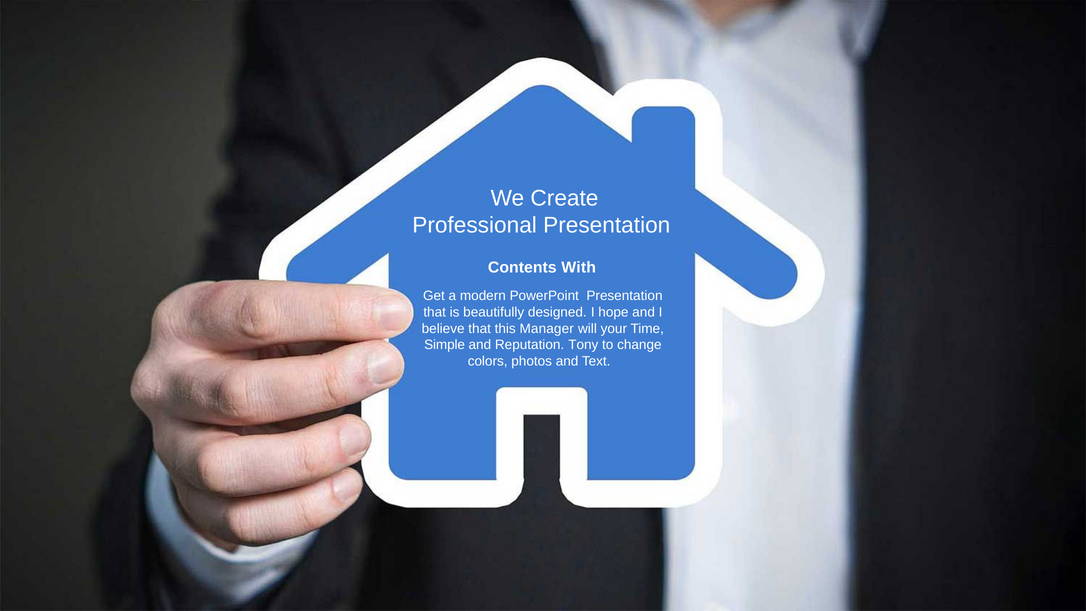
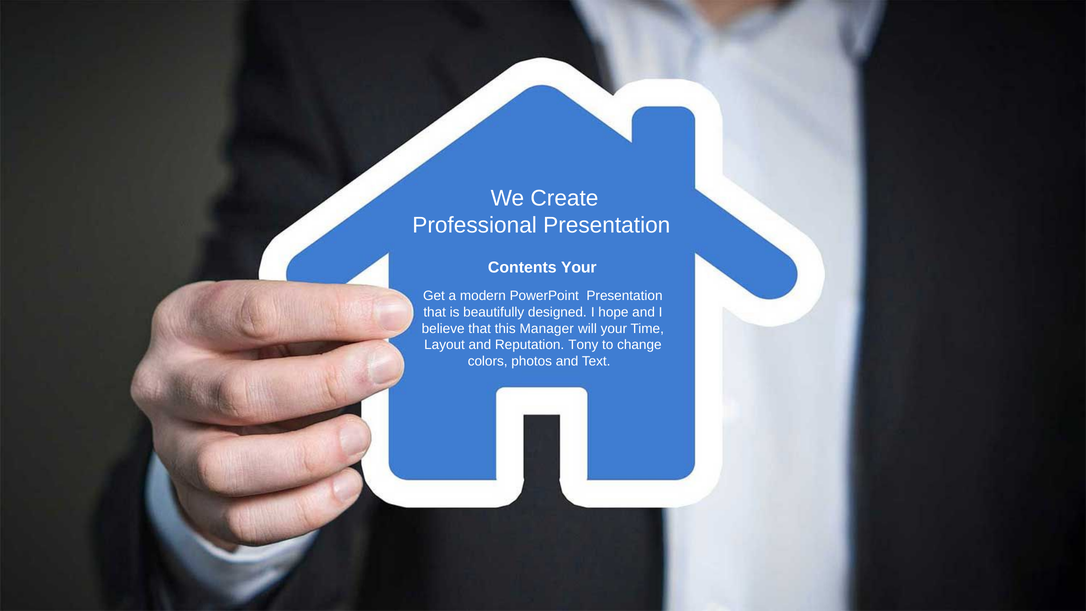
Contents With: With -> Your
Simple: Simple -> Layout
